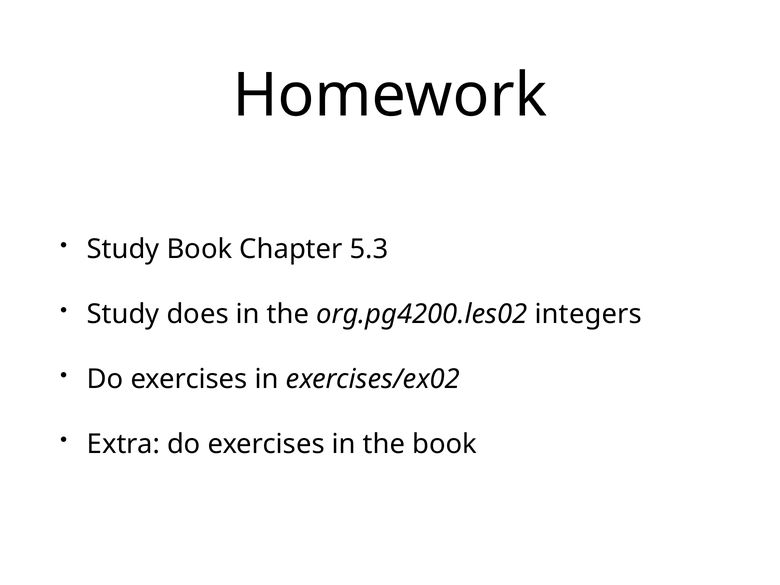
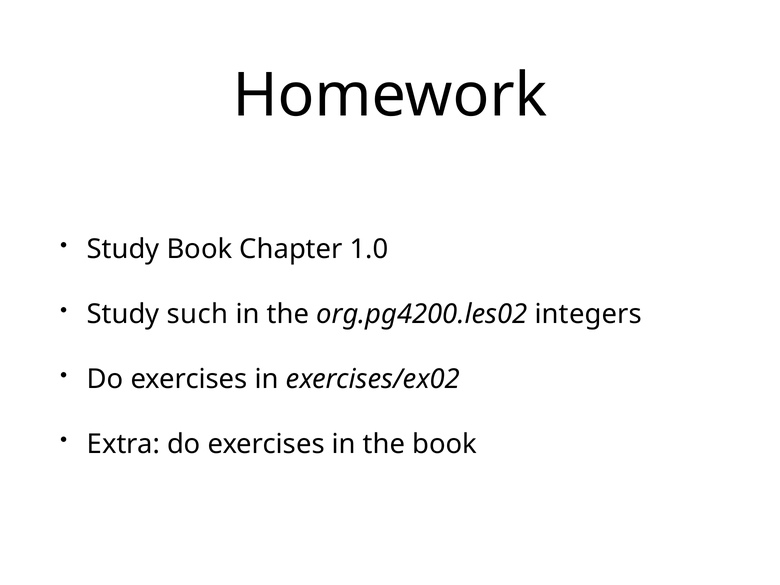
5.3: 5.3 -> 1.0
does: does -> such
